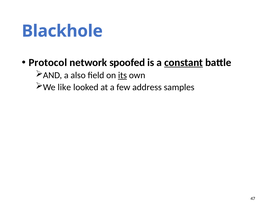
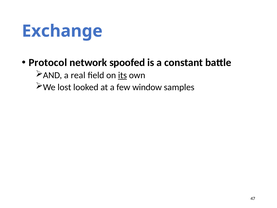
Blackhole: Blackhole -> Exchange
constant underline: present -> none
also: also -> real
like: like -> lost
address: address -> window
